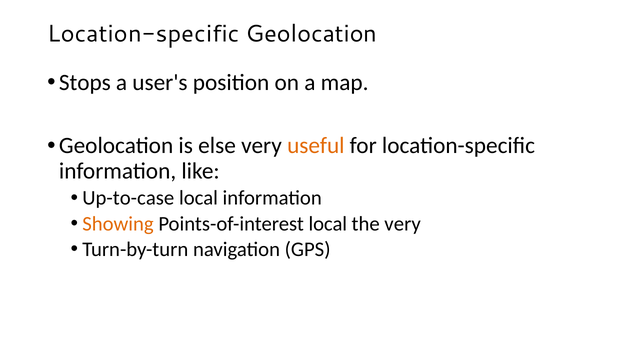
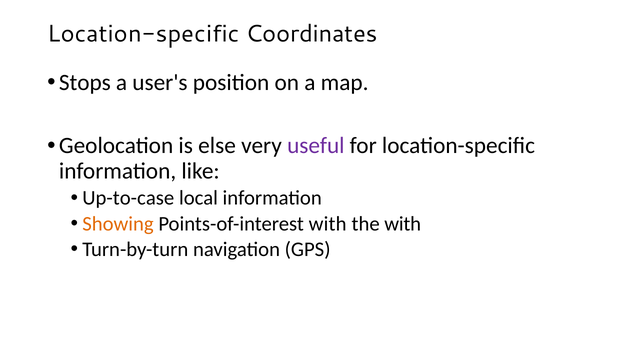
Location-specific Geolocation: Geolocation -> Coordinates
useful colour: orange -> purple
Points-of-interest local: local -> with
the very: very -> with
